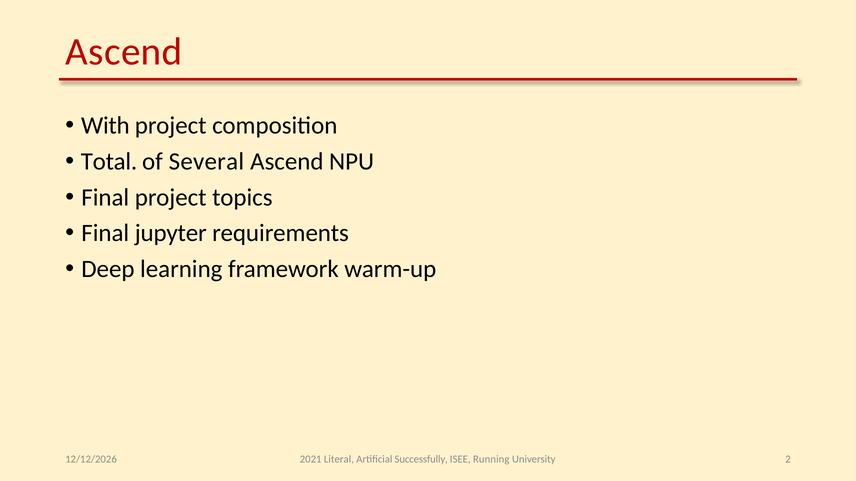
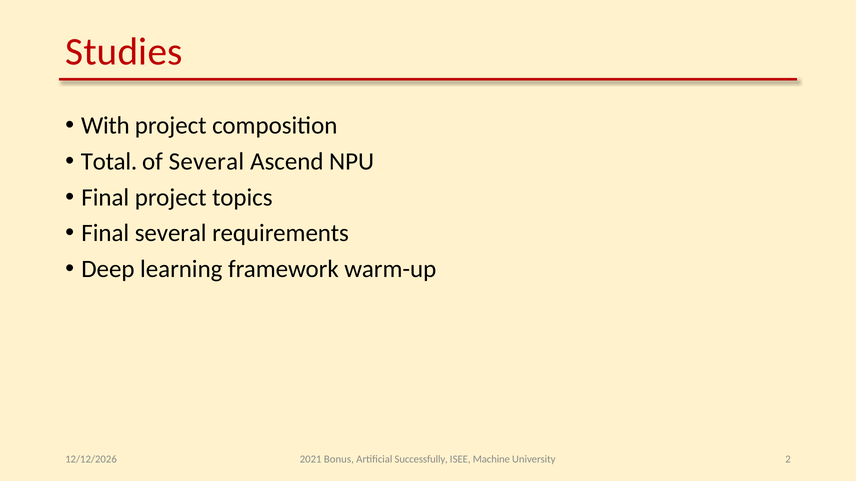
Ascend at (124, 52): Ascend -> Studies
Final jupyter: jupyter -> several
Literal: Literal -> Bonus
Running: Running -> Machine
